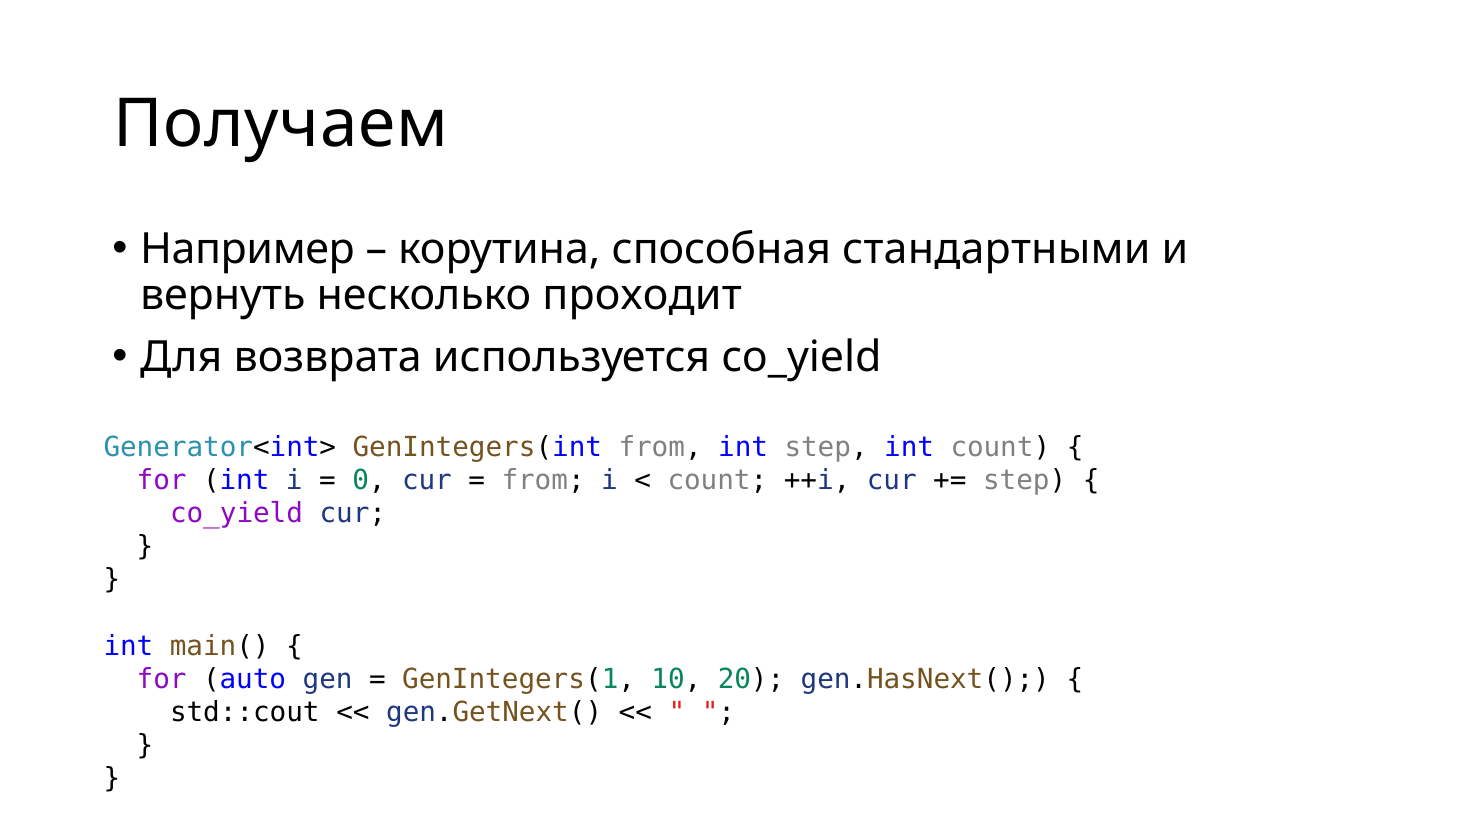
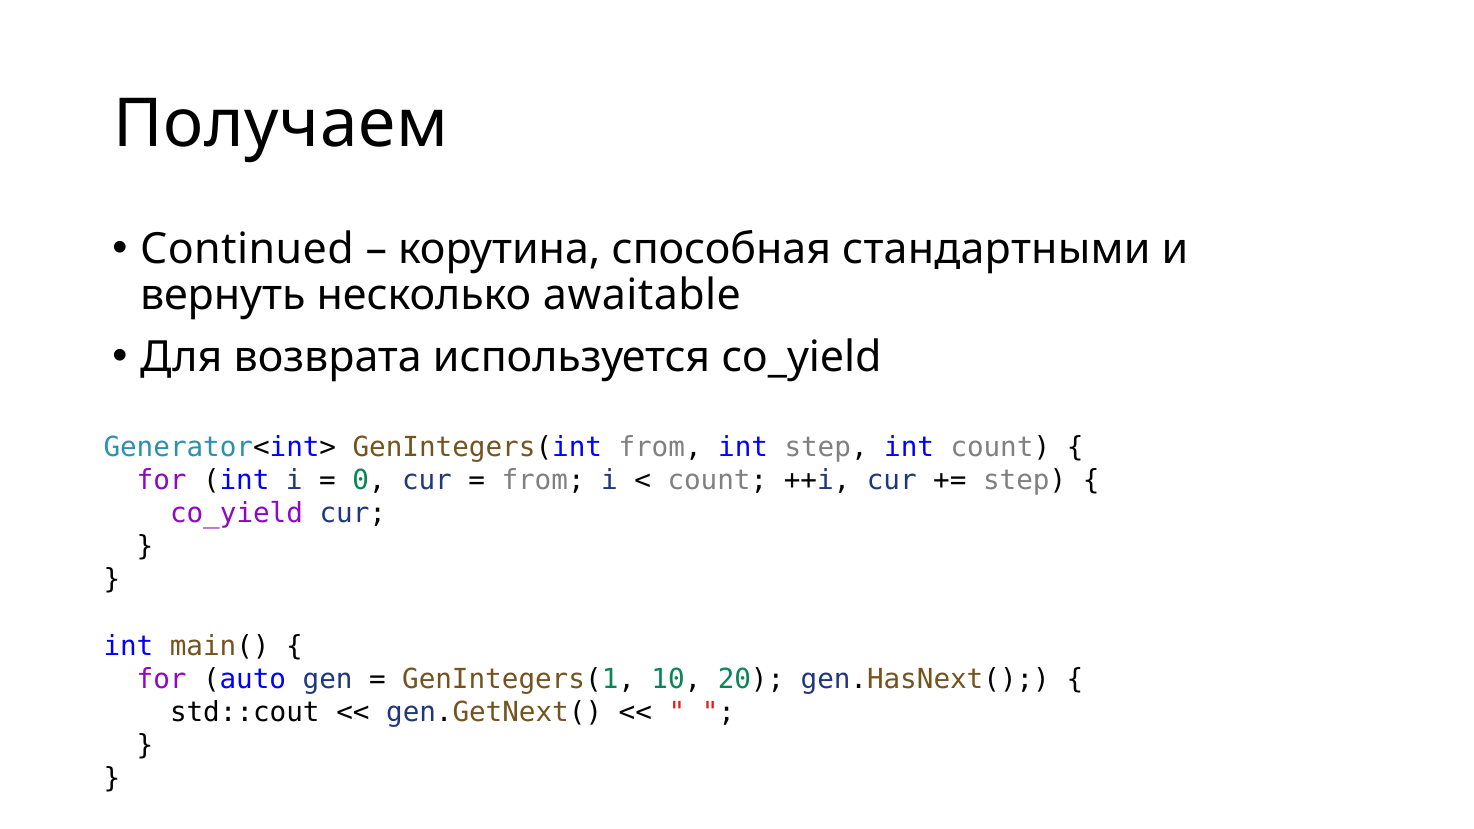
Например: Например -> Continued
проходит: проходит -> awaitable
